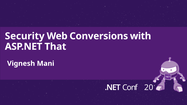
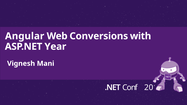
Security: Security -> Angular
That: That -> Year
